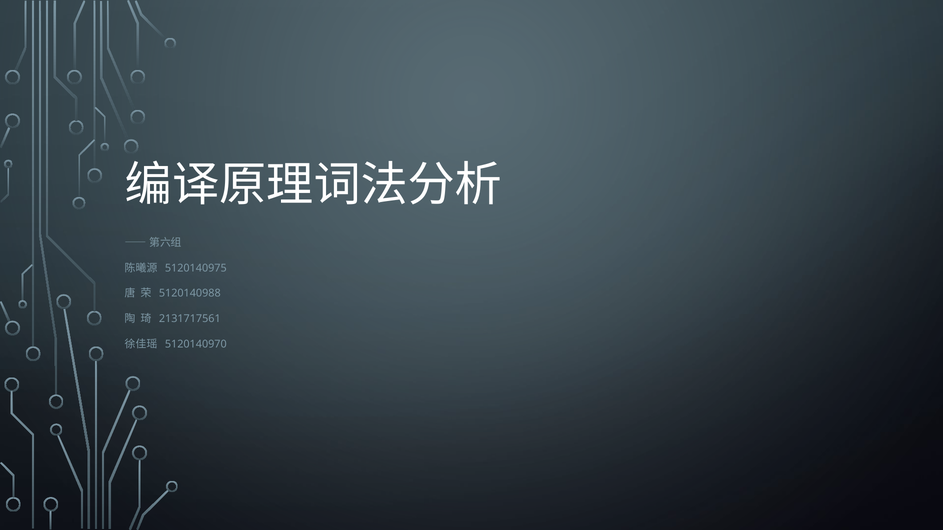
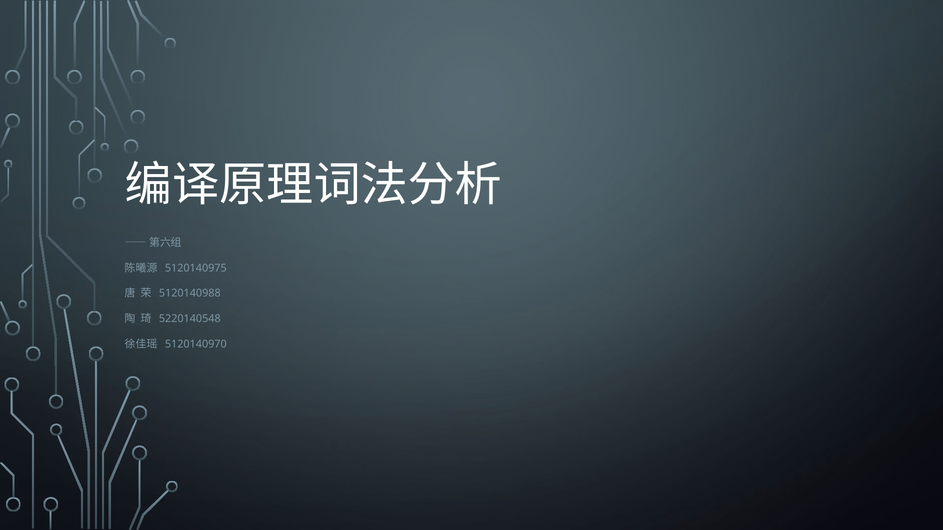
2131717561: 2131717561 -> 5220140548
